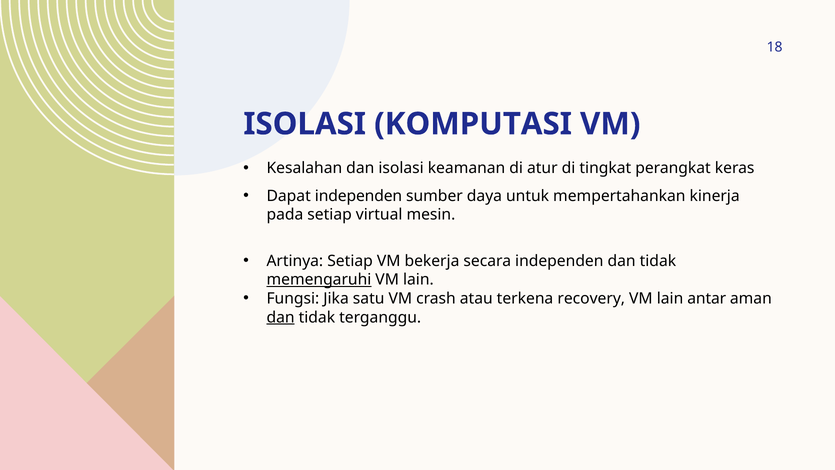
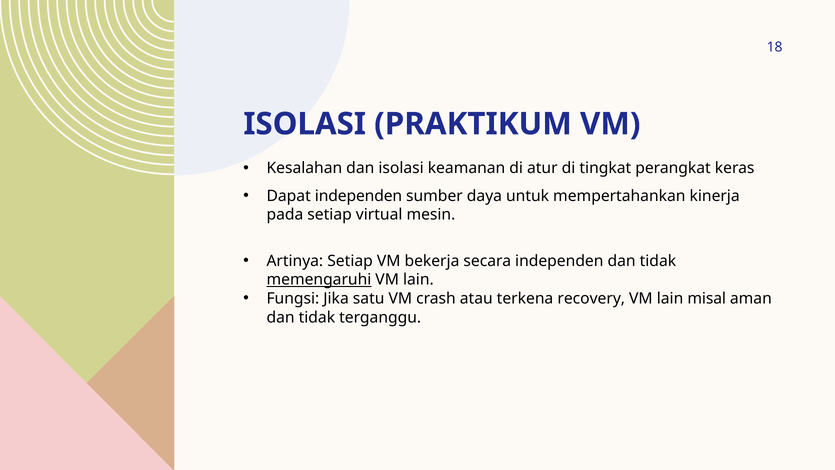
KOMPUTASI: KOMPUTASI -> PRAKTIKUM
antar: antar -> misal
dan at (281, 317) underline: present -> none
